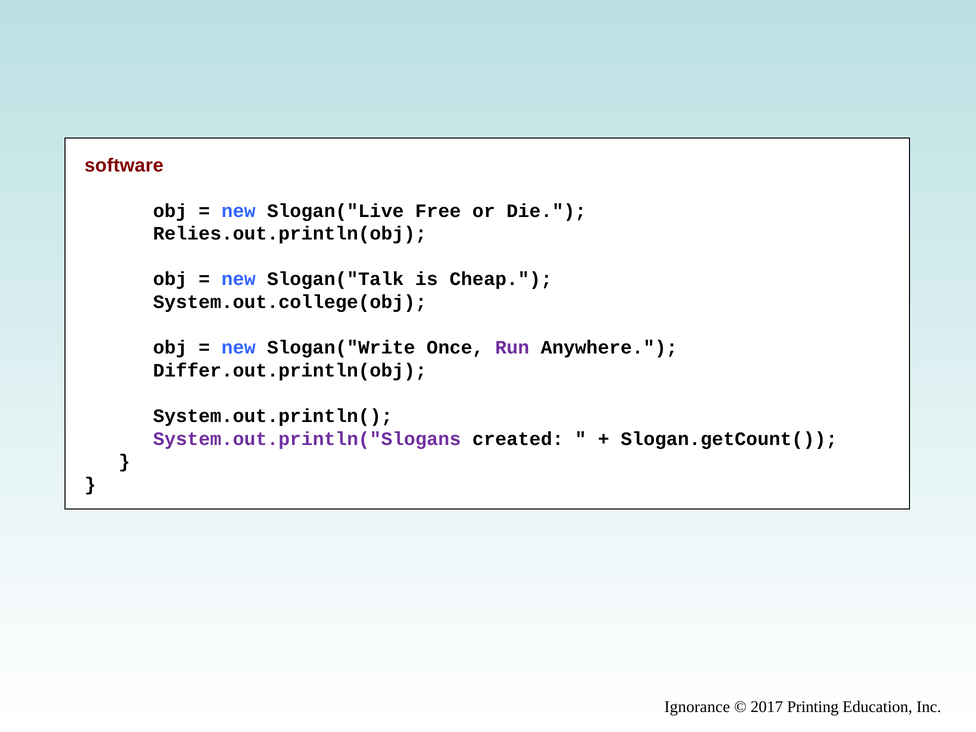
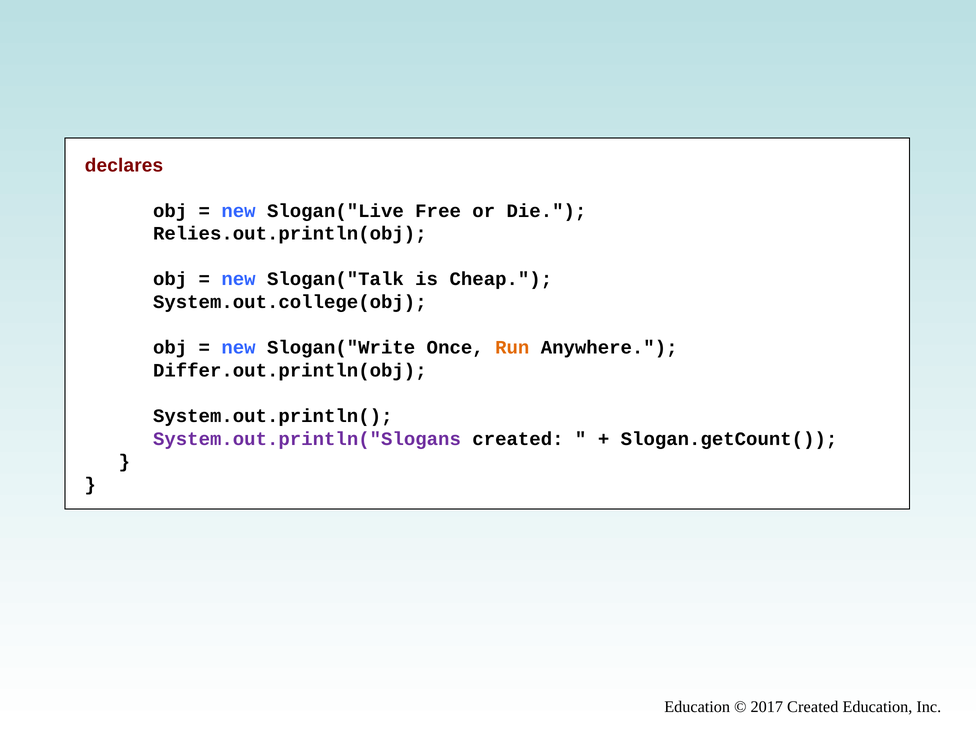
software: software -> declares
Run colour: purple -> orange
Ignorance at (697, 707): Ignorance -> Education
2017 Printing: Printing -> Created
